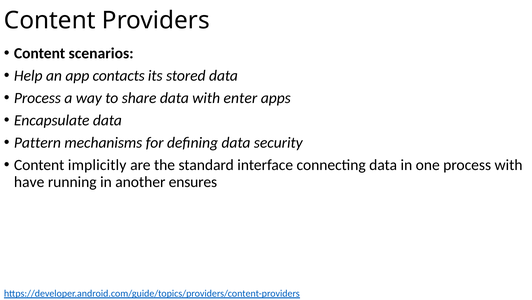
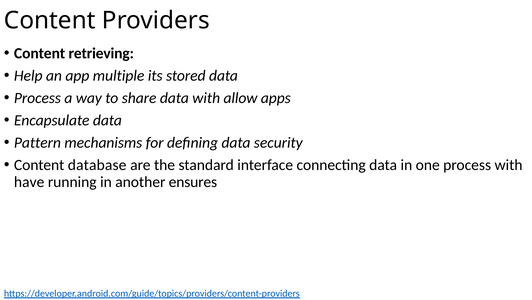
scenarios: scenarios -> retrieving
contacts: contacts -> multiple
enter: enter -> allow
implicitly: implicitly -> database
